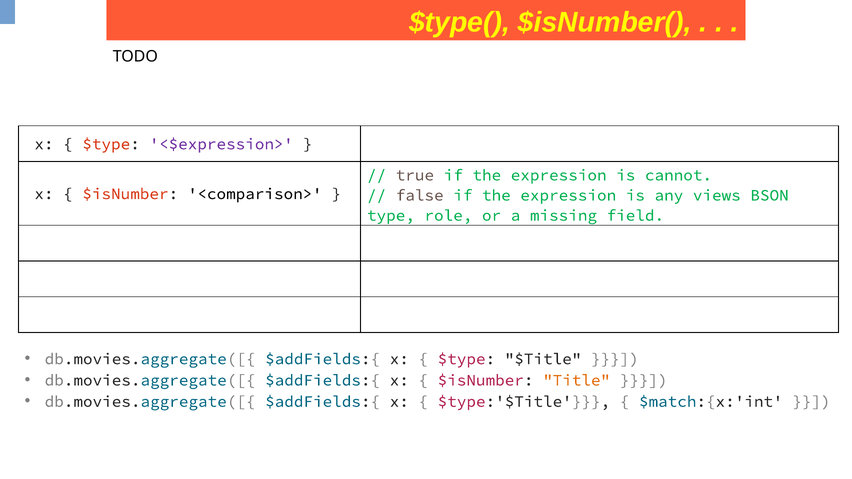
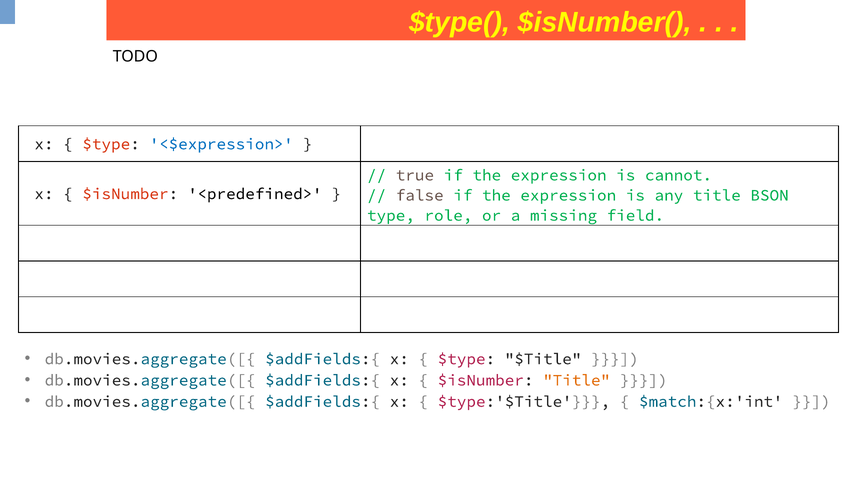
<$expression> colour: purple -> blue
<comparison>: <comparison> -> <predefined>
any views: views -> title
